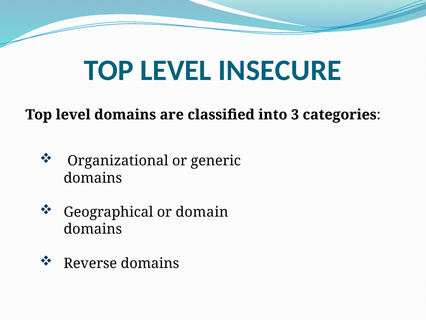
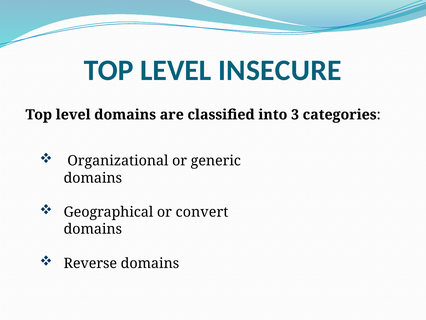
domain: domain -> convert
